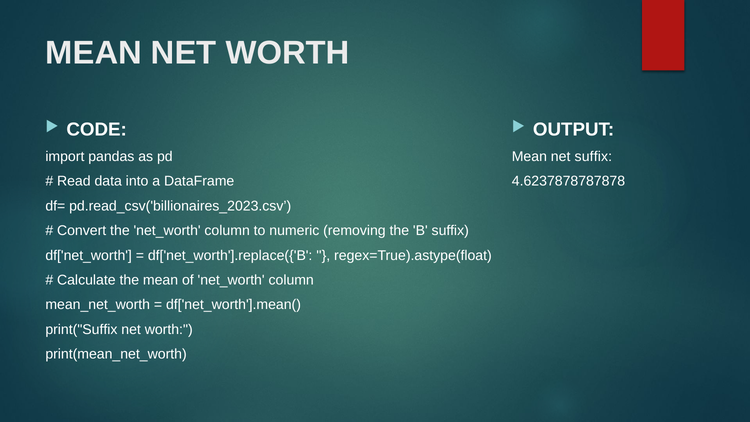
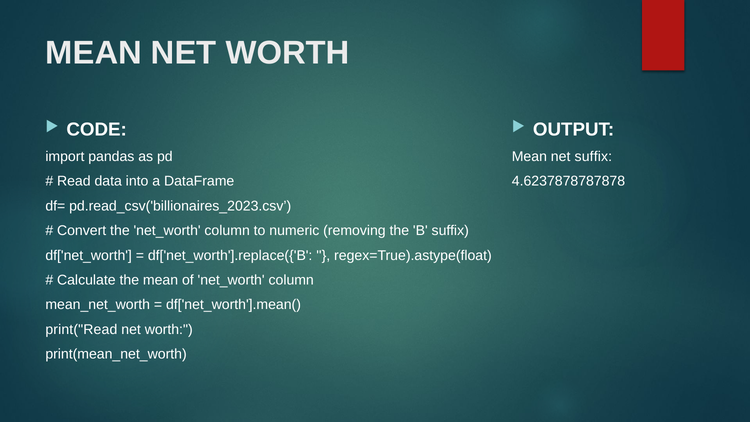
print("Suffix: print("Suffix -> print("Read
